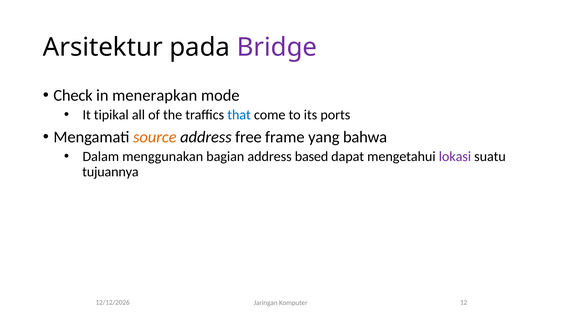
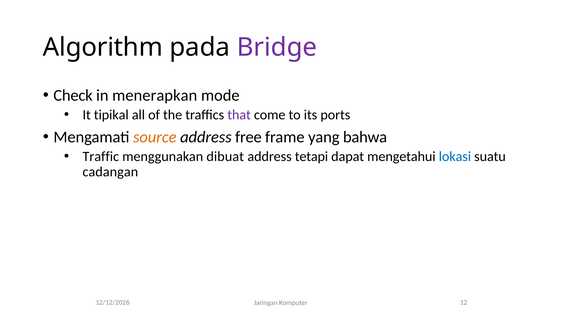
Arsitektur: Arsitektur -> Algorithm
that colour: blue -> purple
Dalam: Dalam -> Traffic
bagian: bagian -> dibuat
based: based -> tetapi
lokasi colour: purple -> blue
tujuannya: tujuannya -> cadangan
